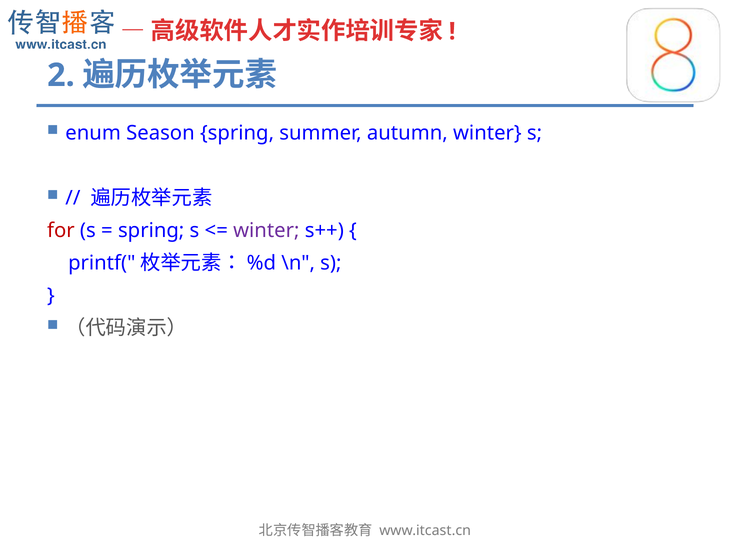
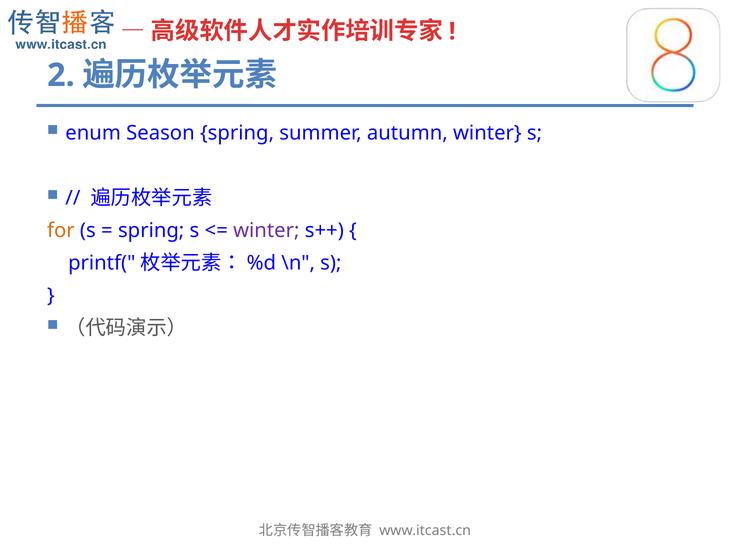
for colour: red -> orange
